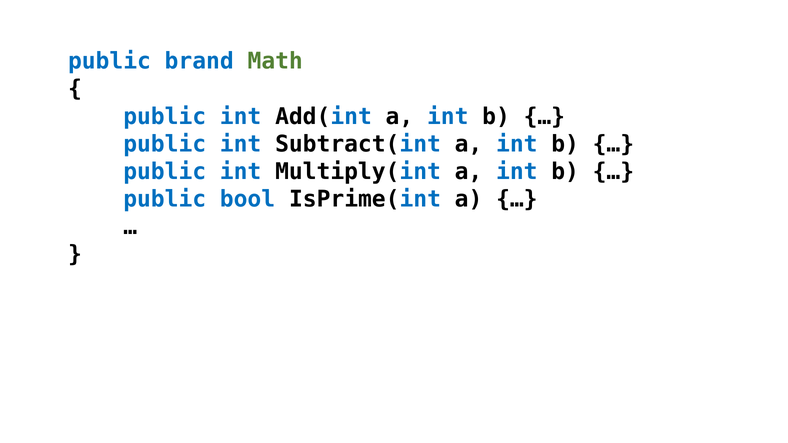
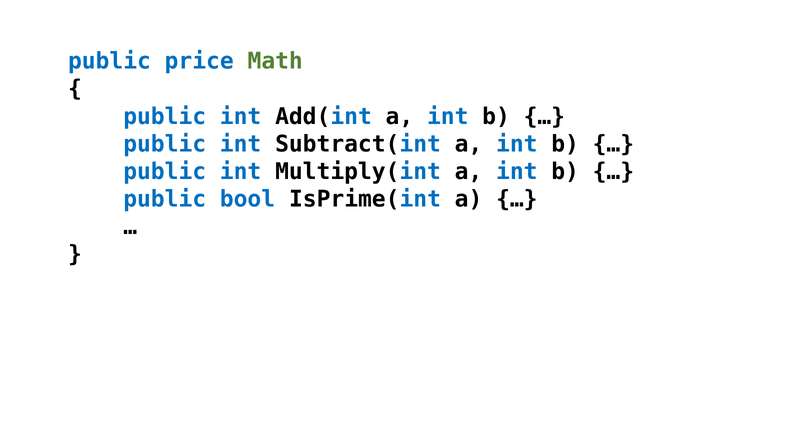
brand: brand -> price
